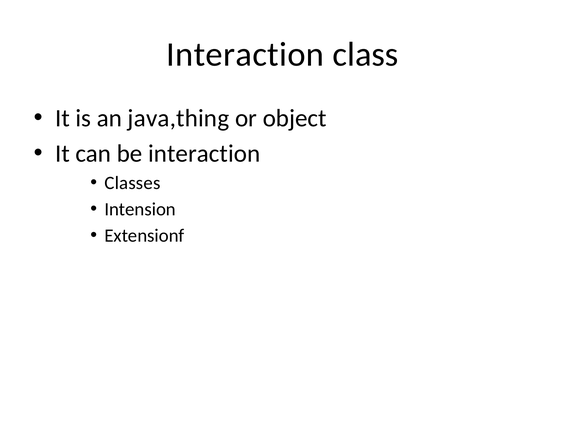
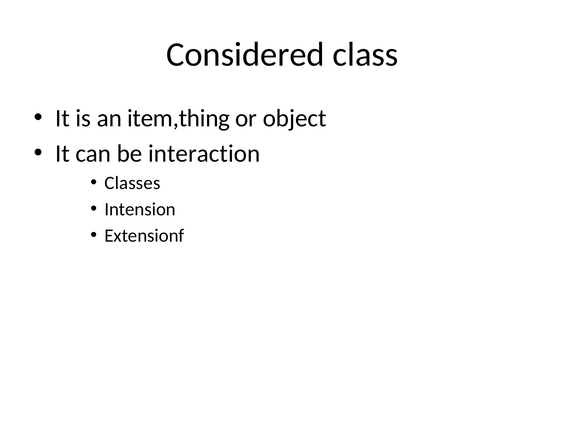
Interaction at (245, 55): Interaction -> Considered
java,thing: java,thing -> item,thing
